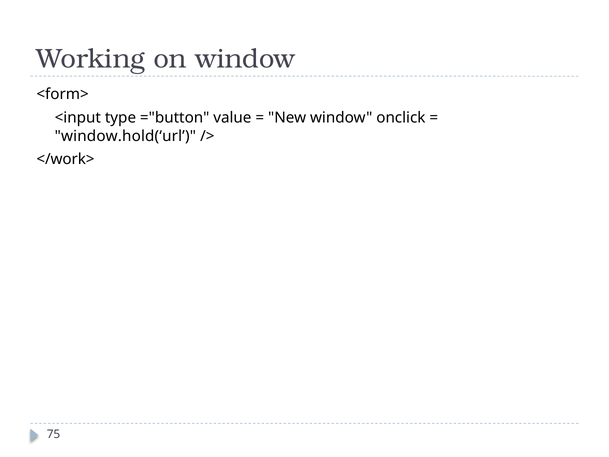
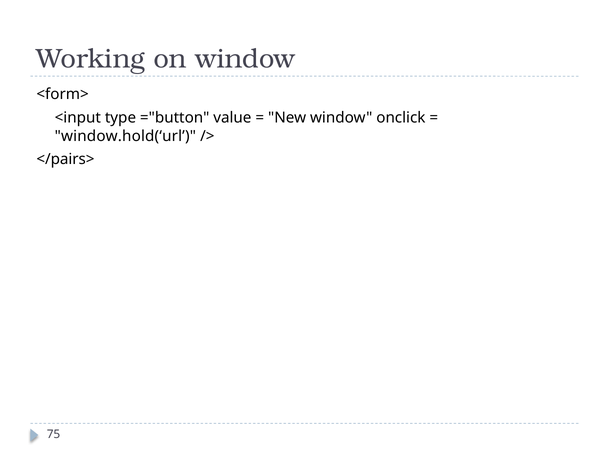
</work>: </work> -> </pairs>
